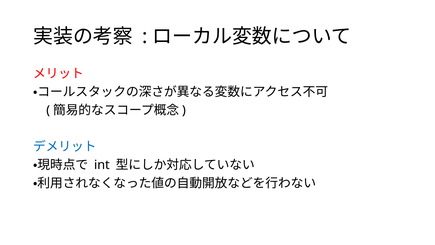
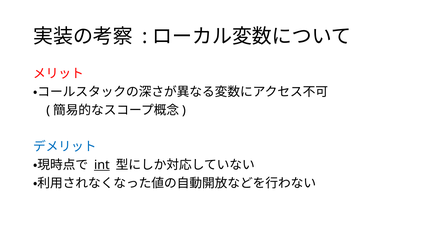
int underline: none -> present
